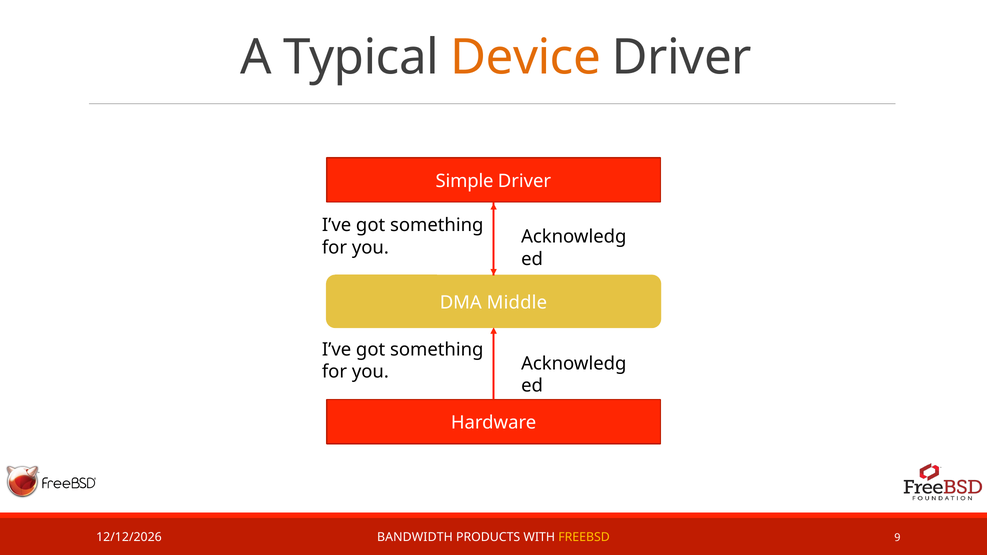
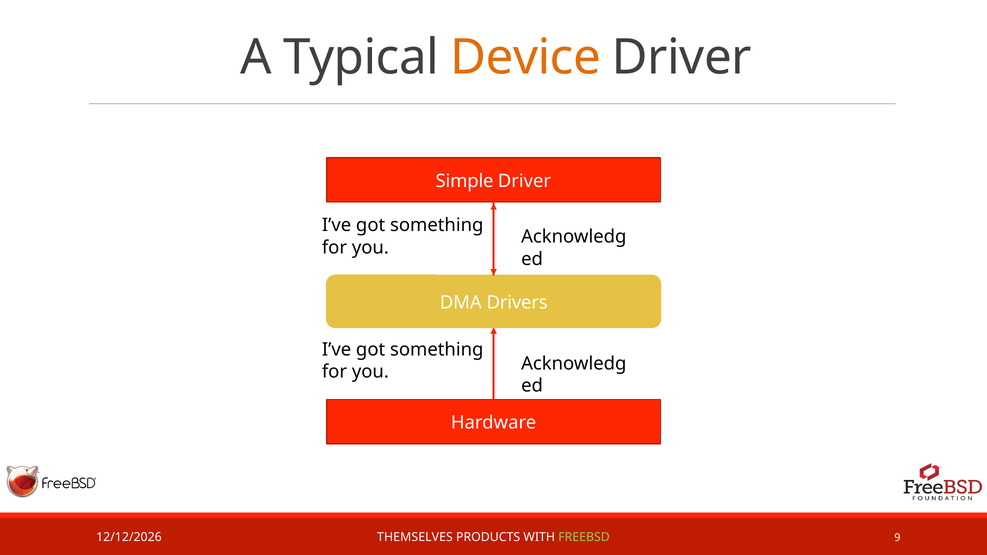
Middle: Middle -> Drivers
BANDWIDTH: BANDWIDTH -> THEMSELVES
FREEBSD colour: yellow -> light green
